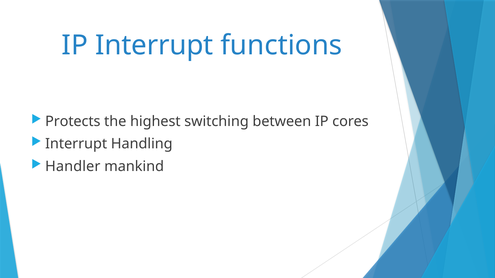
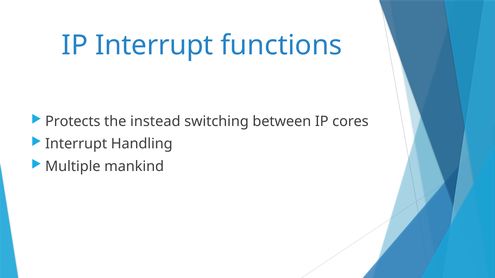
highest: highest -> instead
Handler: Handler -> Multiple
